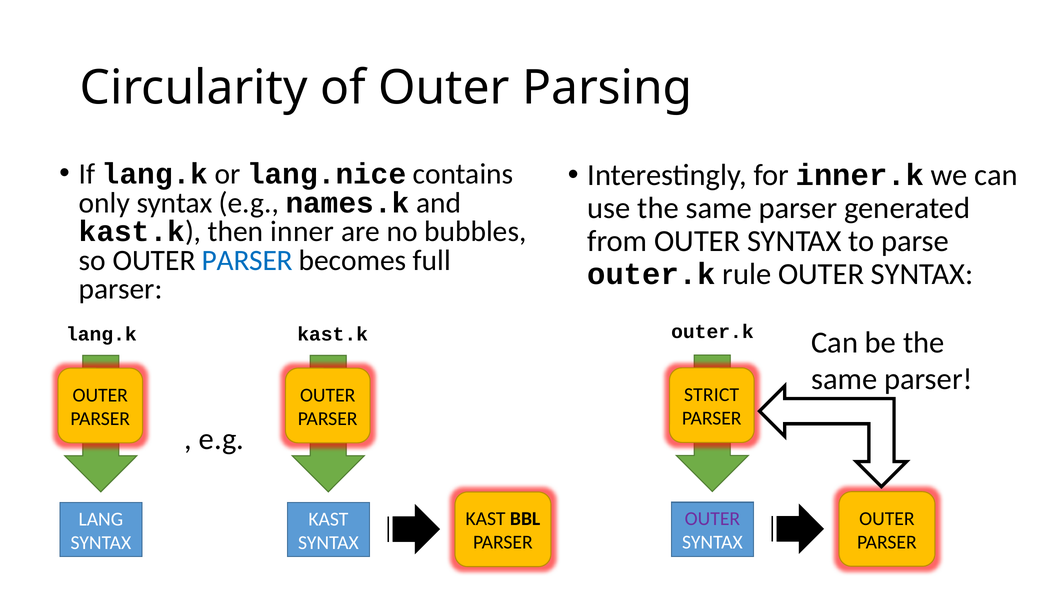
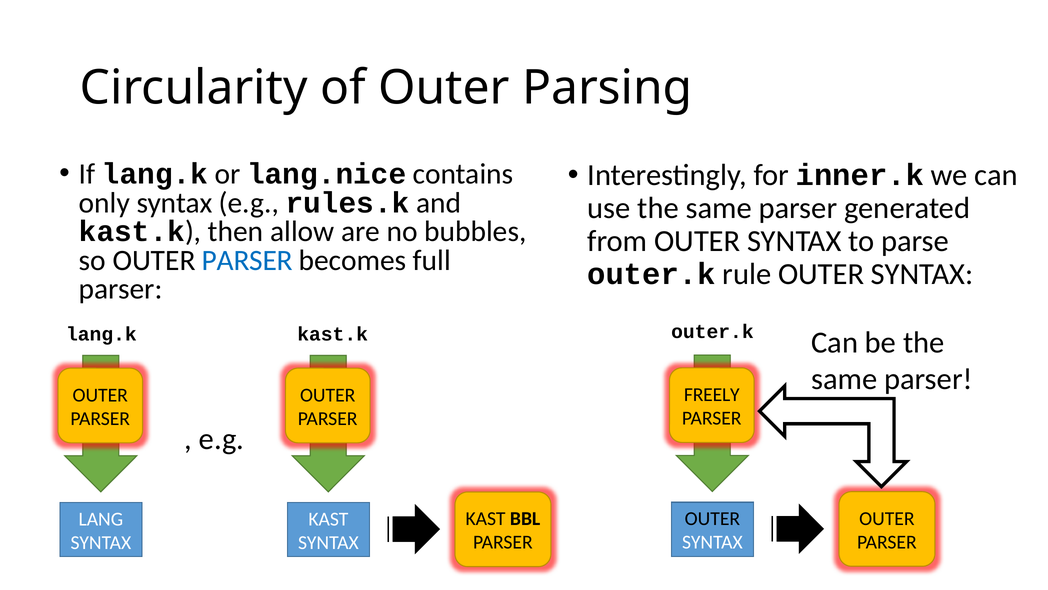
names.k: names.k -> rules.k
inner: inner -> allow
STRICT: STRICT -> FREELY
OUTER at (712, 518) colour: purple -> black
